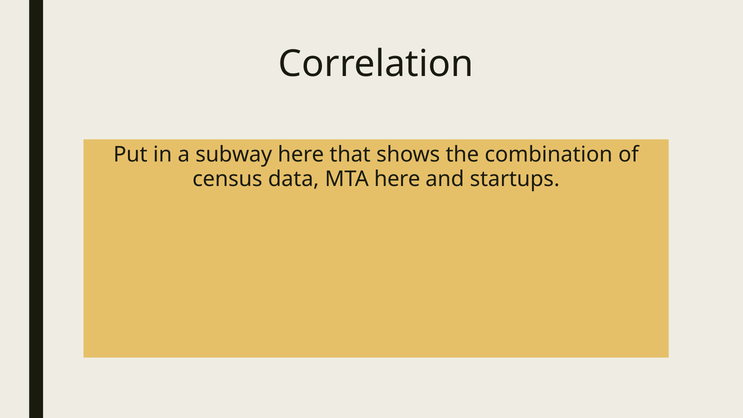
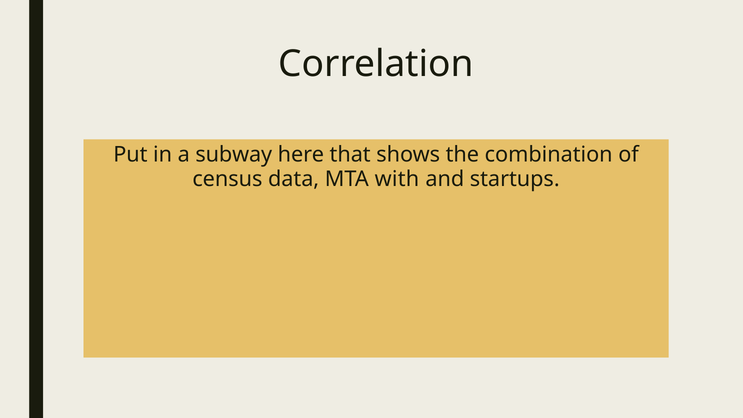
MTA here: here -> with
